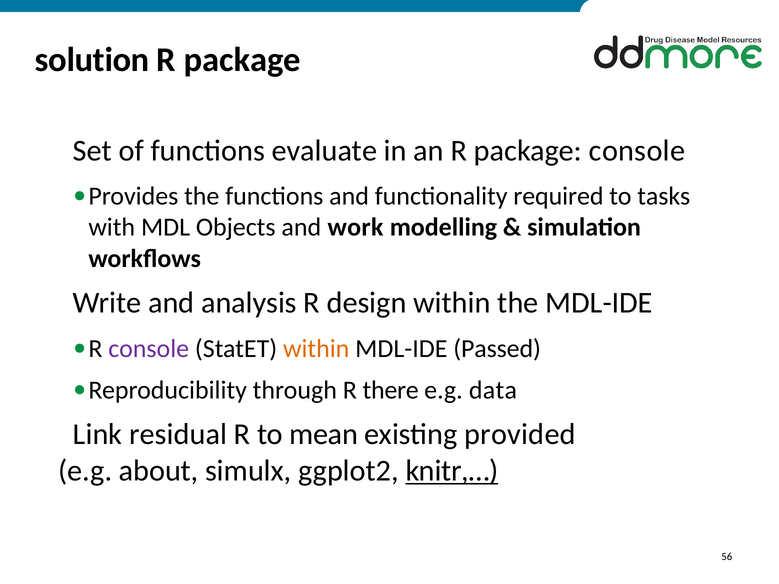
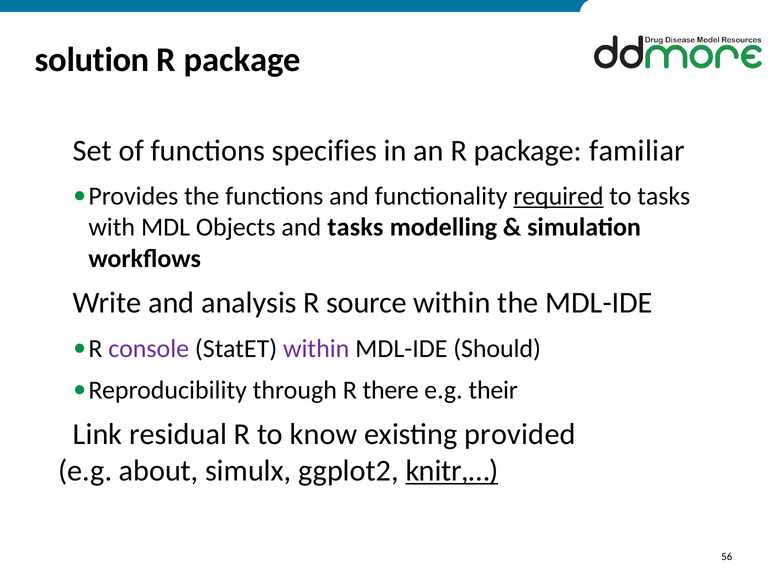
evaluate: evaluate -> specifies
package console: console -> familiar
required underline: none -> present
and work: work -> tasks
design: design -> source
within at (316, 349) colour: orange -> purple
Passed: Passed -> Should
data: data -> their
mean: mean -> know
